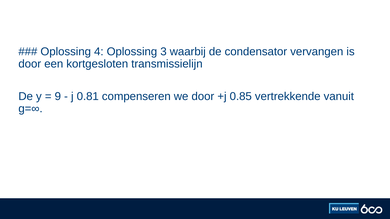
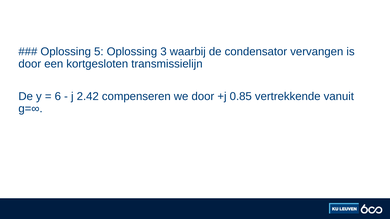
4: 4 -> 5
9: 9 -> 6
0.81: 0.81 -> 2.42
